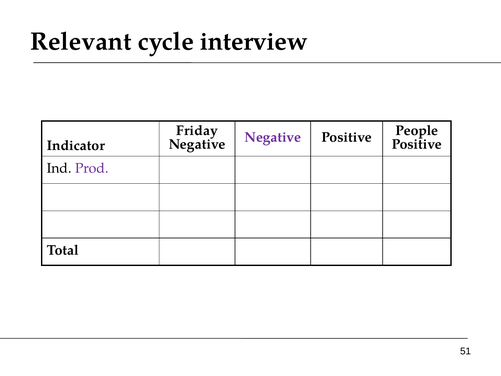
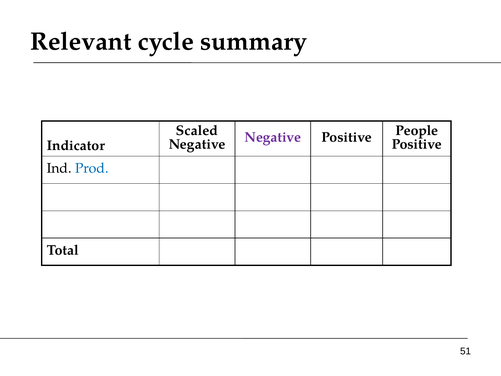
interview: interview -> summary
Friday: Friday -> Scaled
Prod colour: purple -> blue
